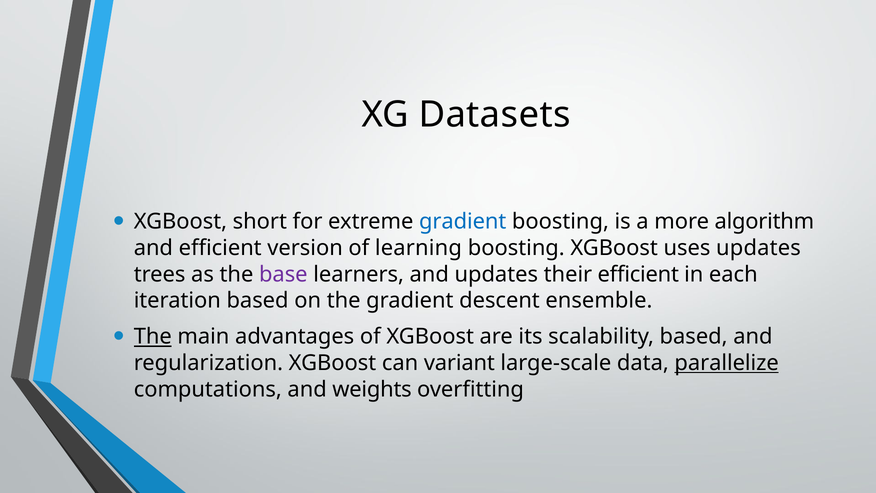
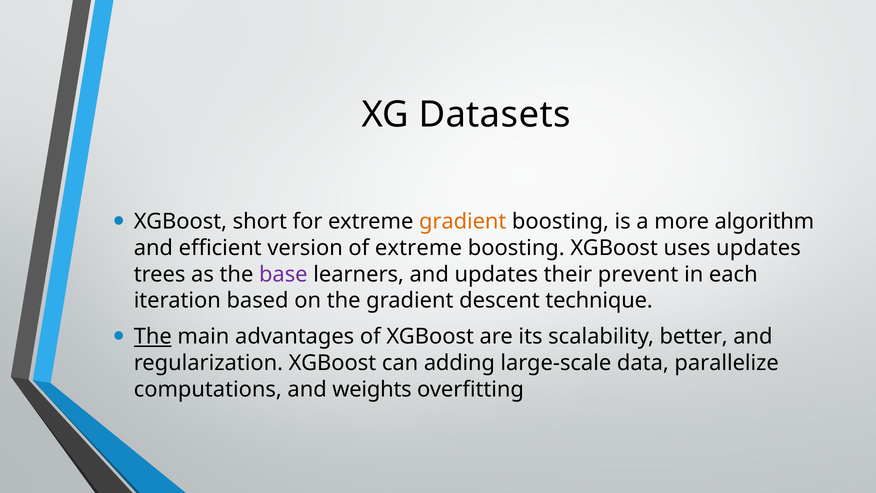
gradient at (463, 222) colour: blue -> orange
of learning: learning -> extreme
their efficient: efficient -> prevent
ensemble: ensemble -> technique
scalability based: based -> better
variant: variant -> adding
parallelize underline: present -> none
